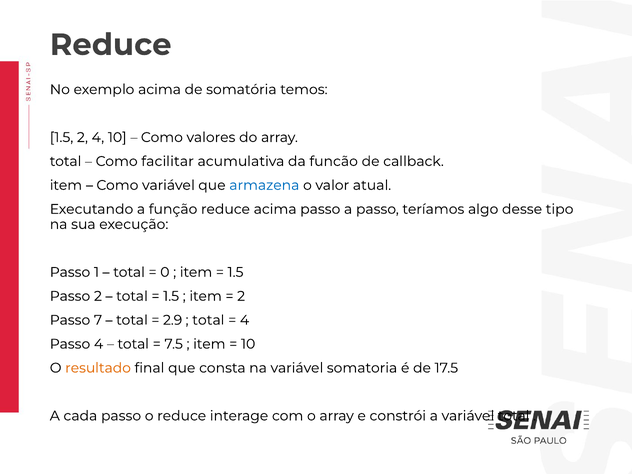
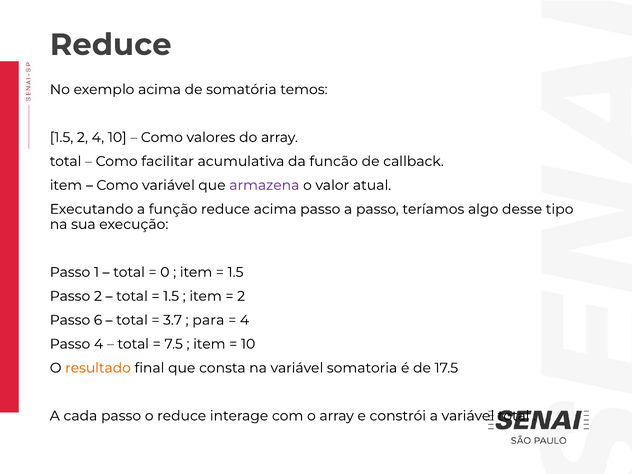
armazena colour: blue -> purple
7: 7 -> 6
2.9: 2.9 -> 3.7
total at (208, 320): total -> para
